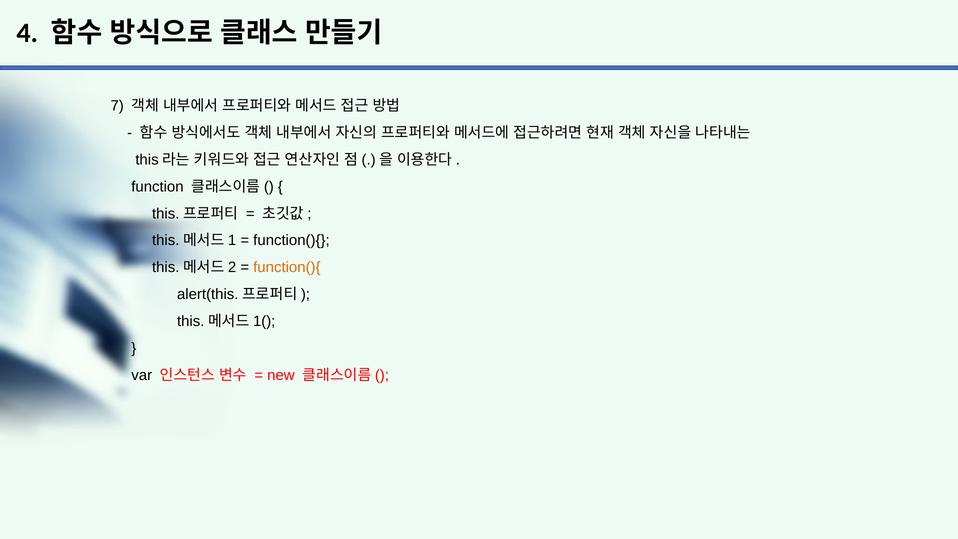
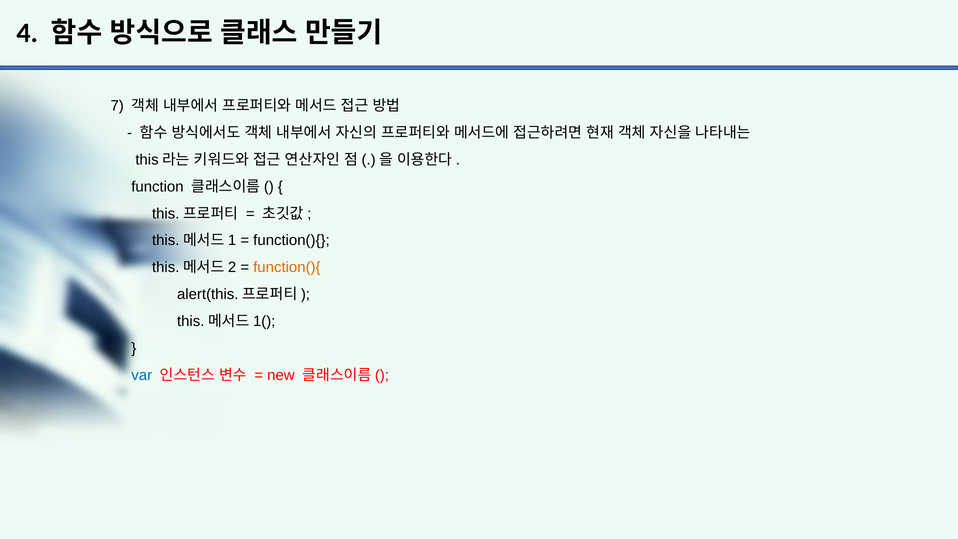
var colour: black -> blue
